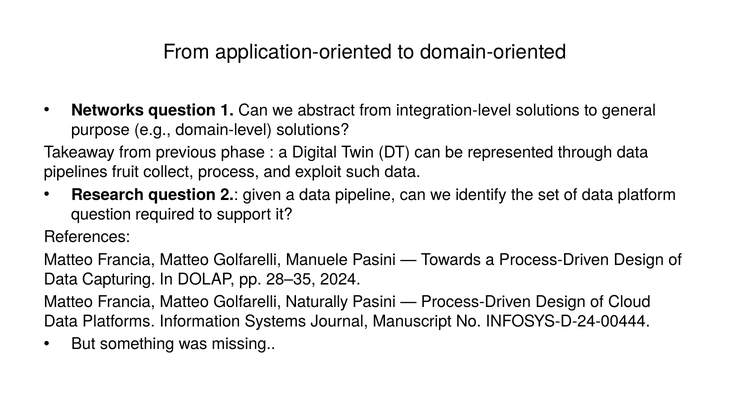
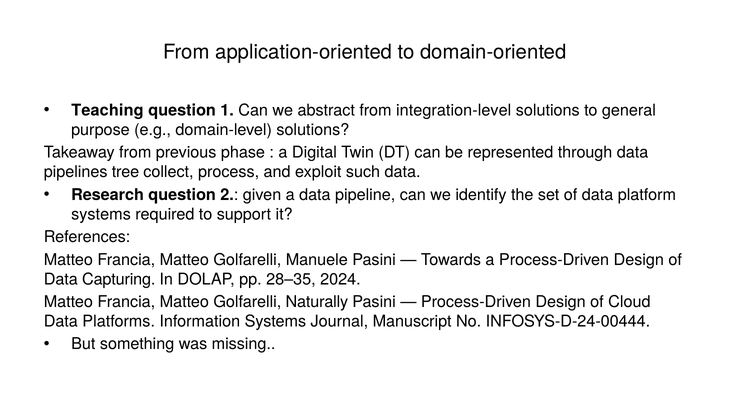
Networks: Networks -> Teaching
fruit: fruit -> tree
question at (101, 214): question -> systems
